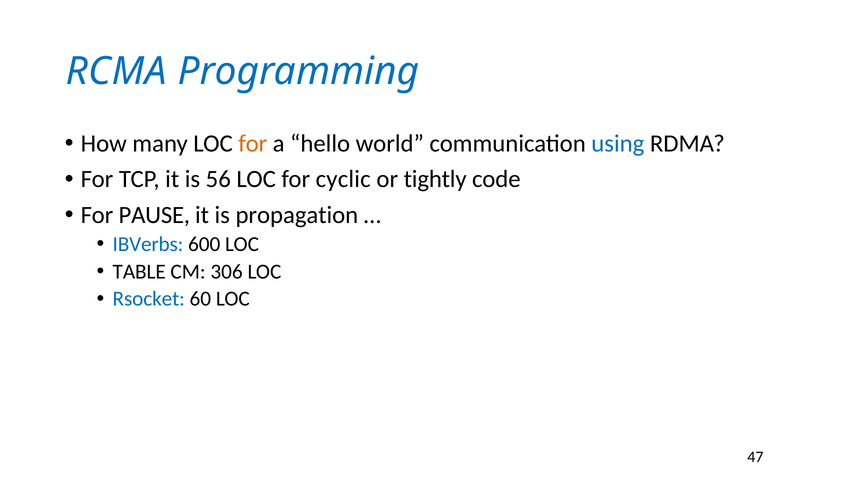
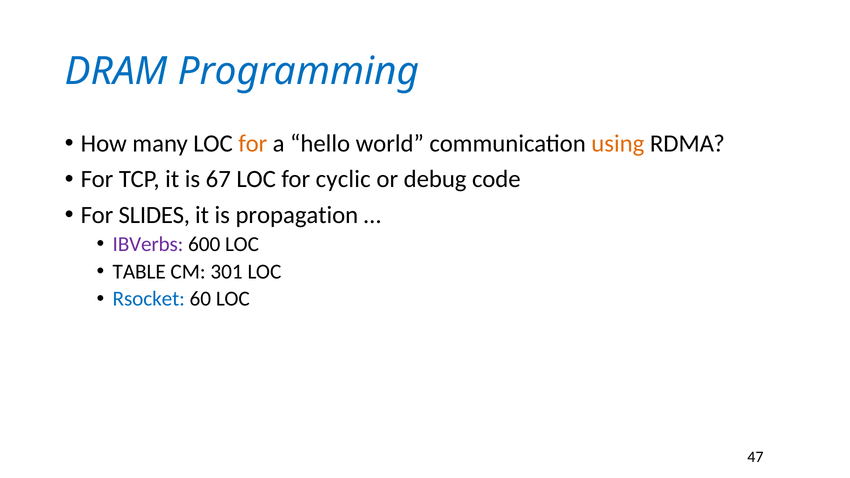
RCMA: RCMA -> DRAM
using colour: blue -> orange
56: 56 -> 67
tightly: tightly -> debug
PAUSE: PAUSE -> SLIDES
IBVerbs colour: blue -> purple
306: 306 -> 301
